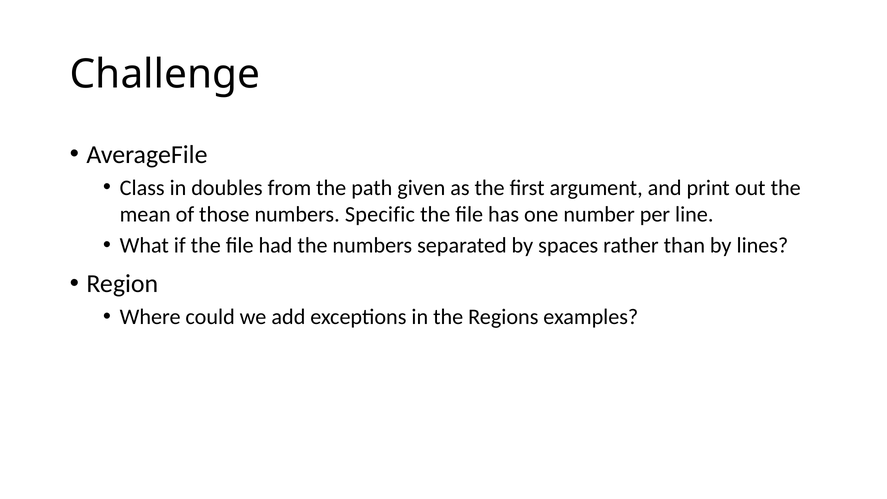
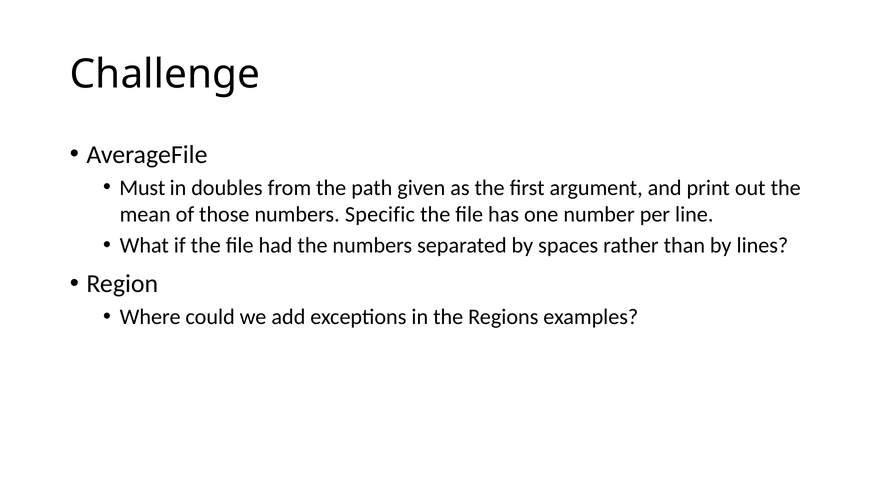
Class: Class -> Must
